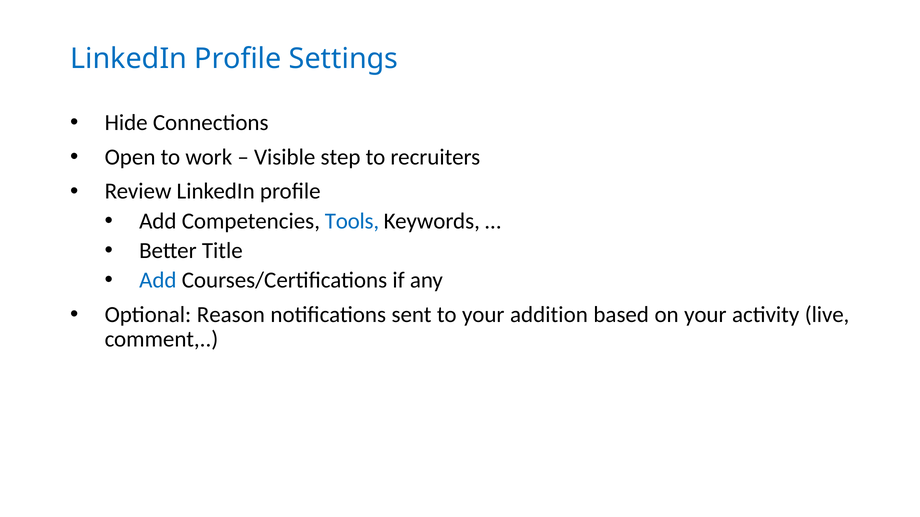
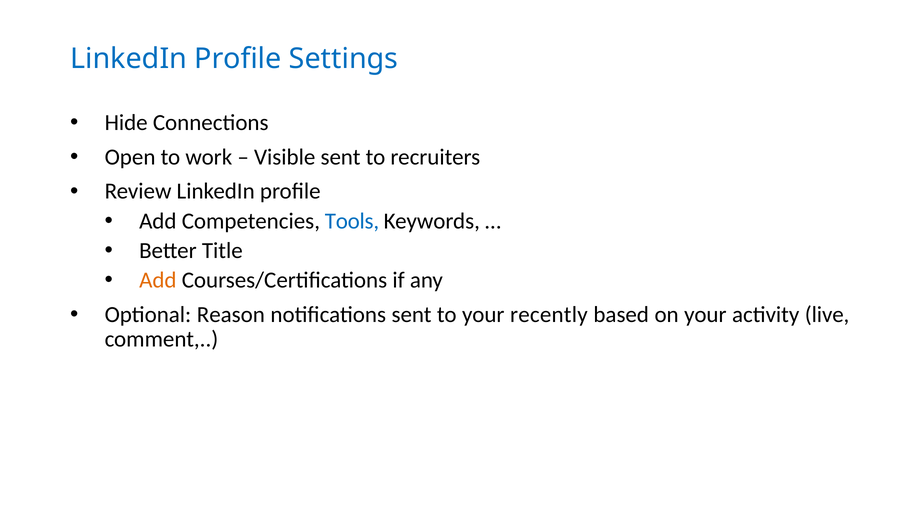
Visible step: step -> sent
Add at (158, 280) colour: blue -> orange
addition: addition -> recently
